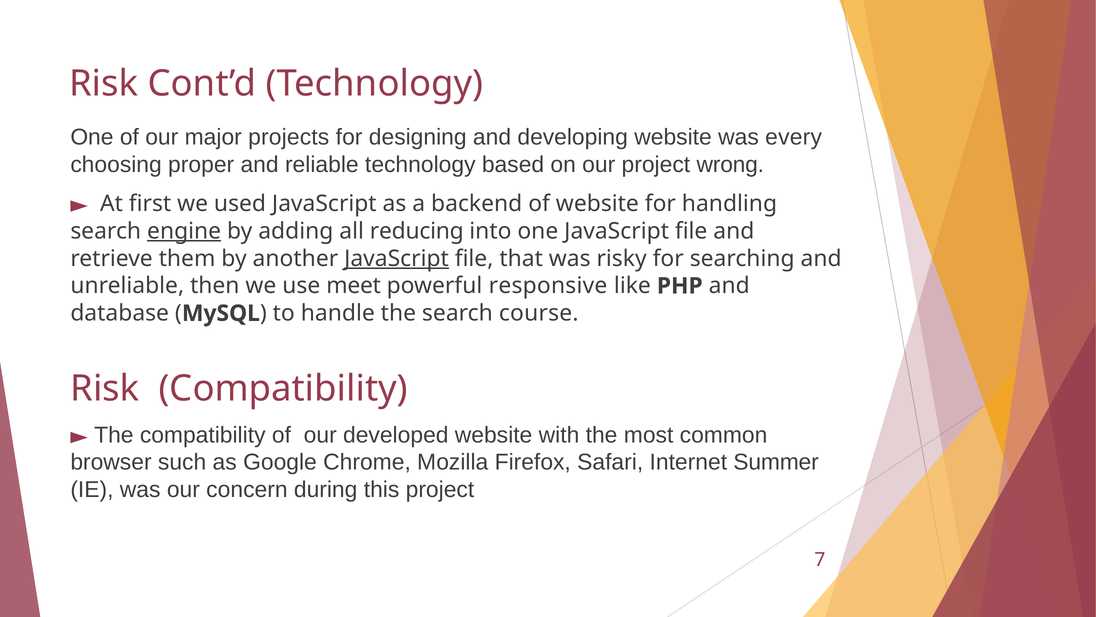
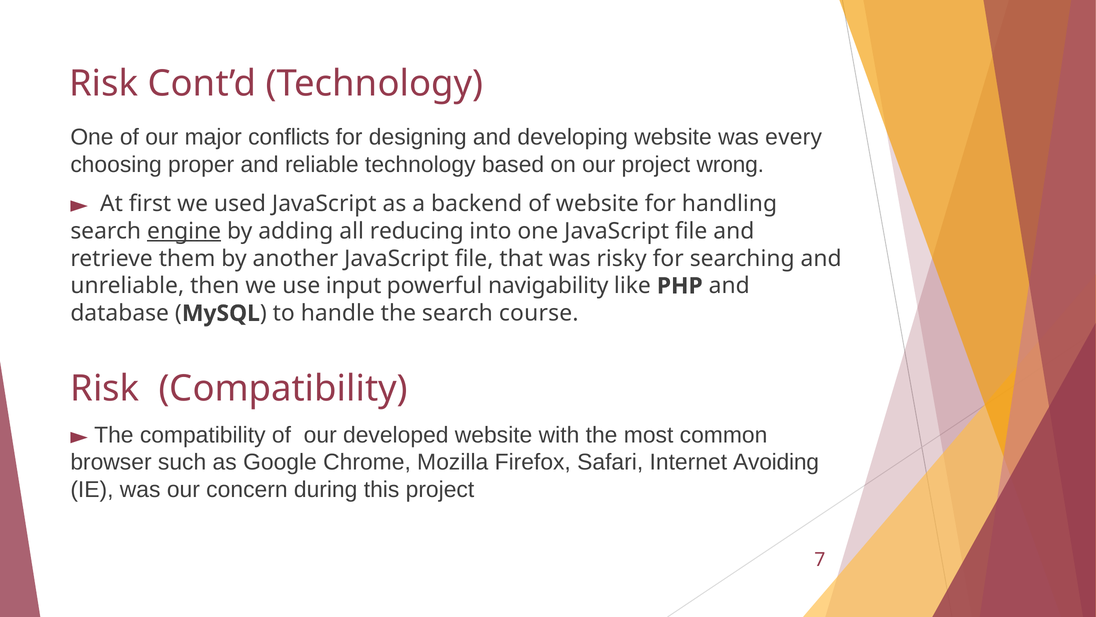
projects: projects -> conflicts
JavaScript at (397, 258) underline: present -> none
meet: meet -> input
responsive: responsive -> navigability
Summer: Summer -> Avoiding
